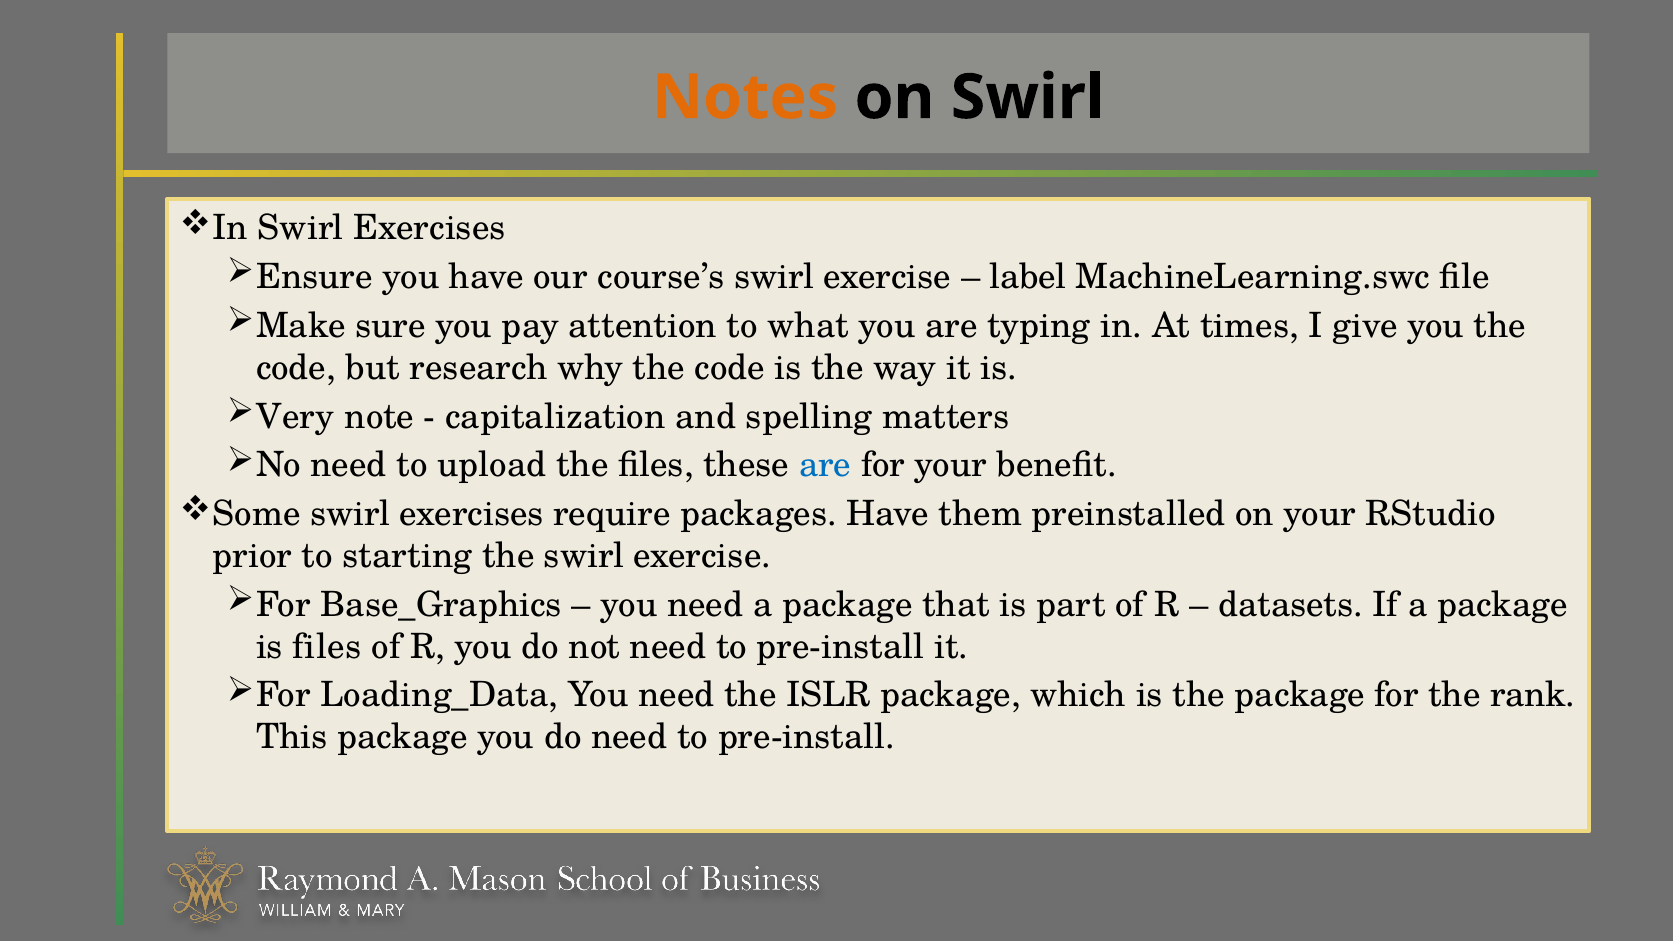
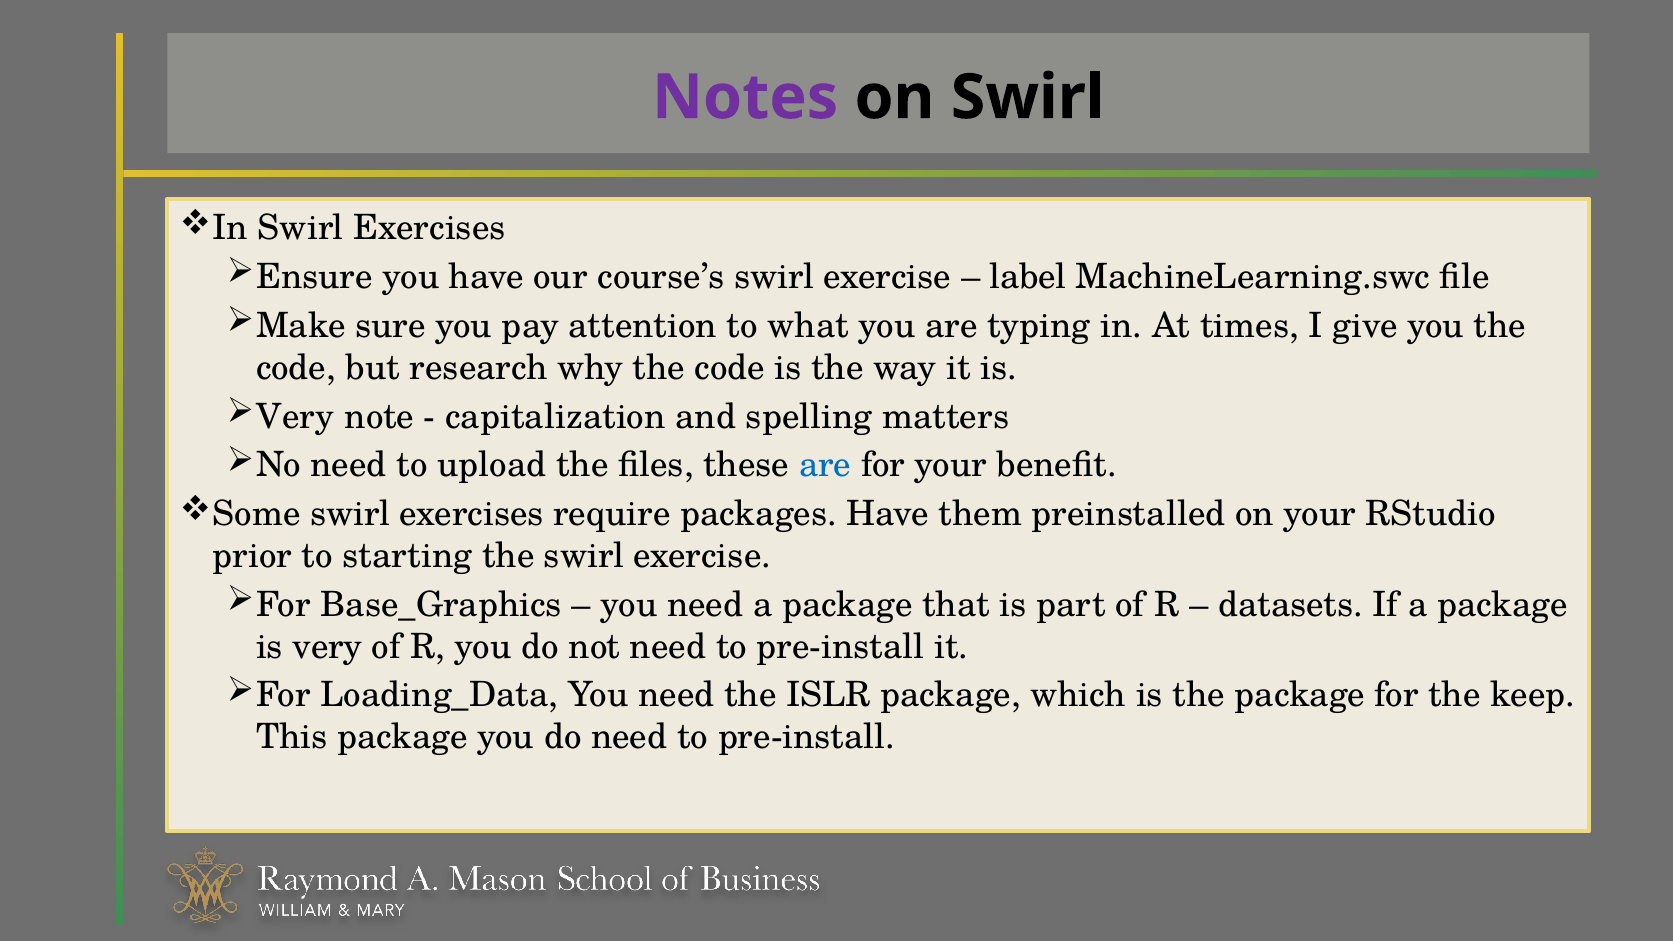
Notes colour: orange -> purple
is files: files -> very
rank: rank -> keep
